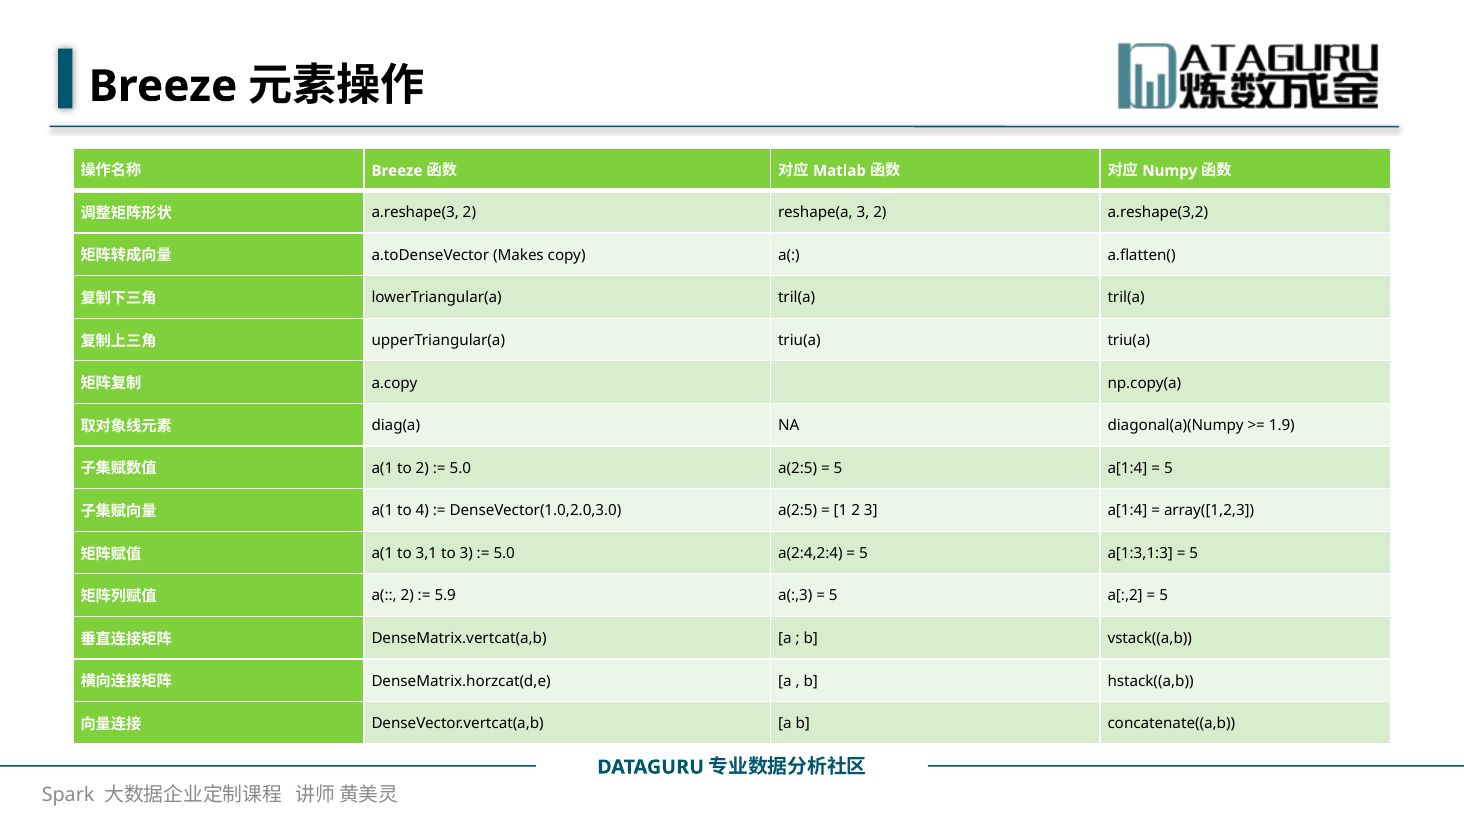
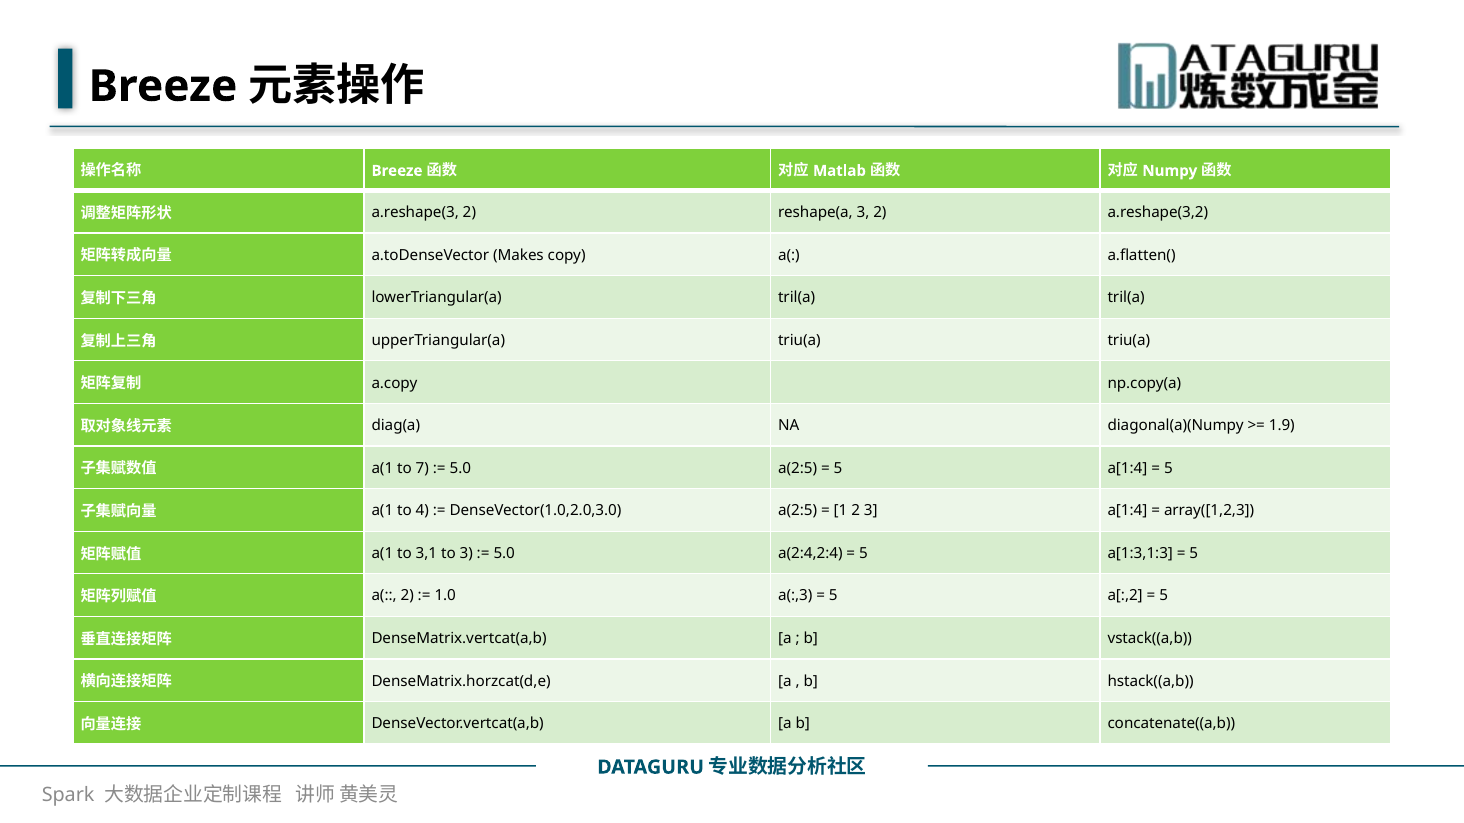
to 2: 2 -> 7
5.9: 5.9 -> 1.0
